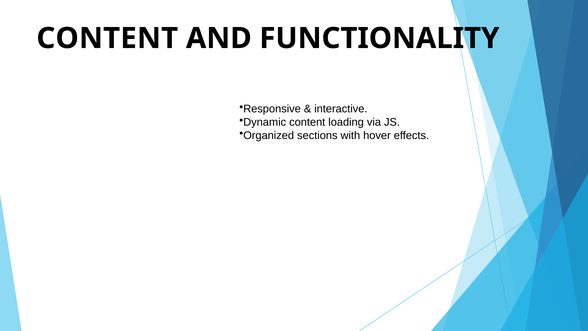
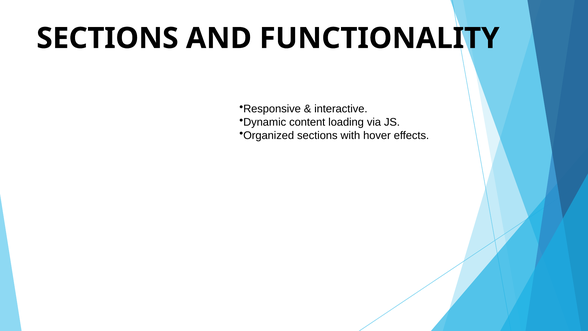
CONTENT at (107, 38): CONTENT -> SECTIONS
